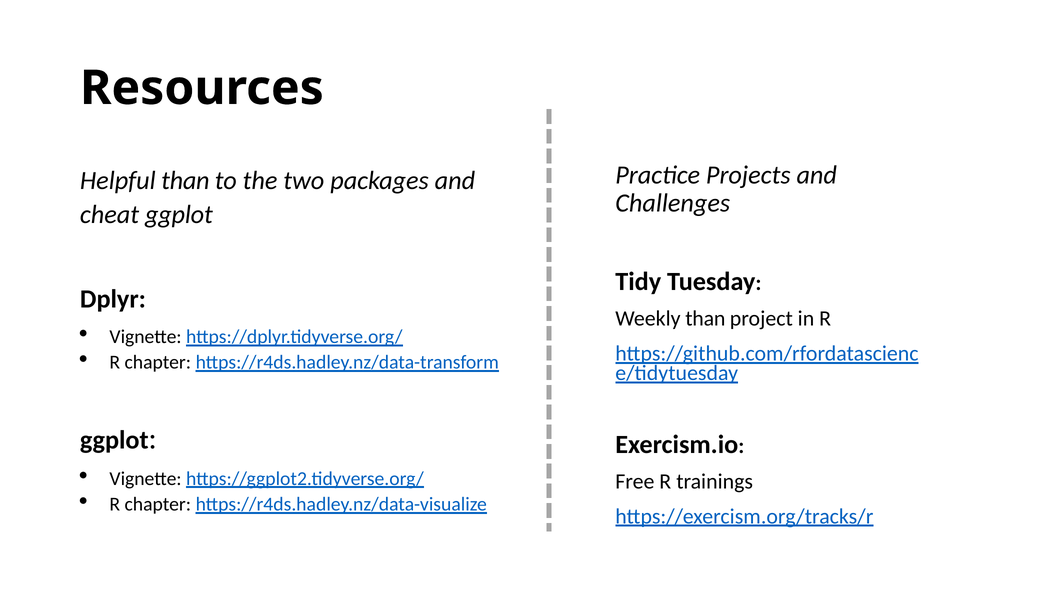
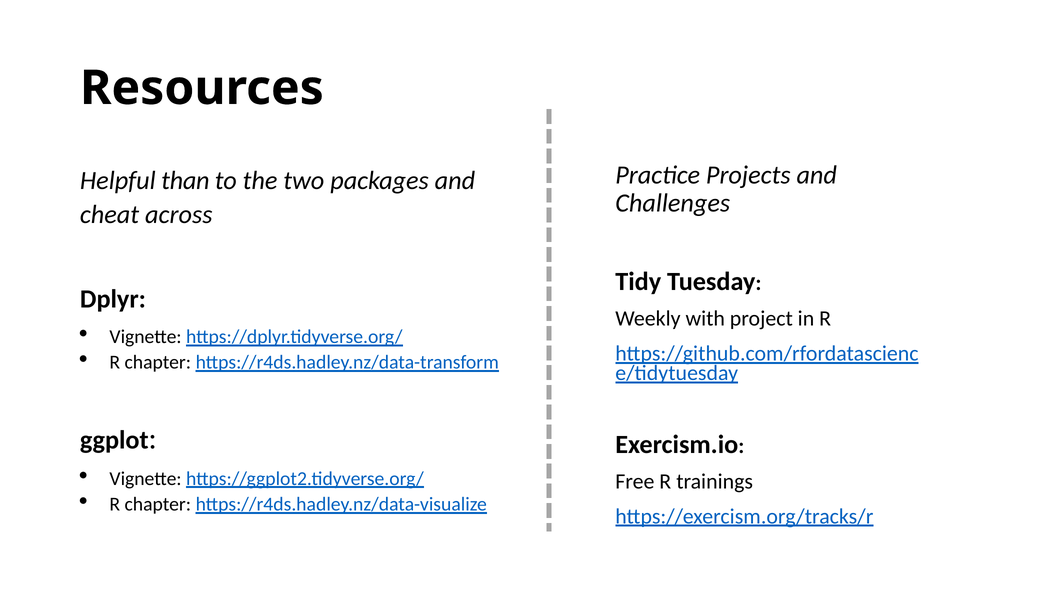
cheat ggplot: ggplot -> across
Weekly than: than -> with
